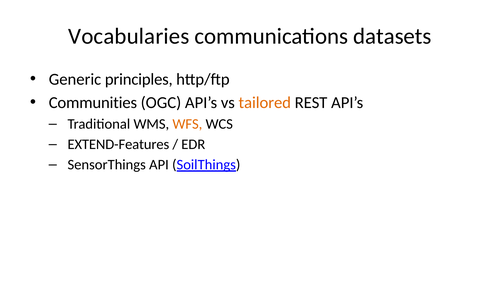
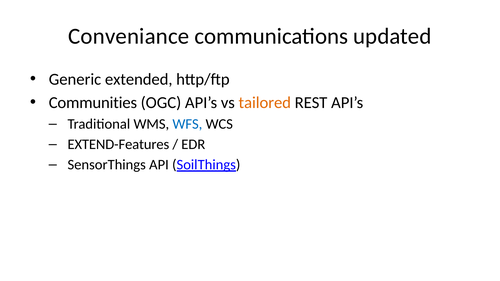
Vocabularies: Vocabularies -> Conveniance
datasets: datasets -> updated
principles: principles -> extended
WFS colour: orange -> blue
